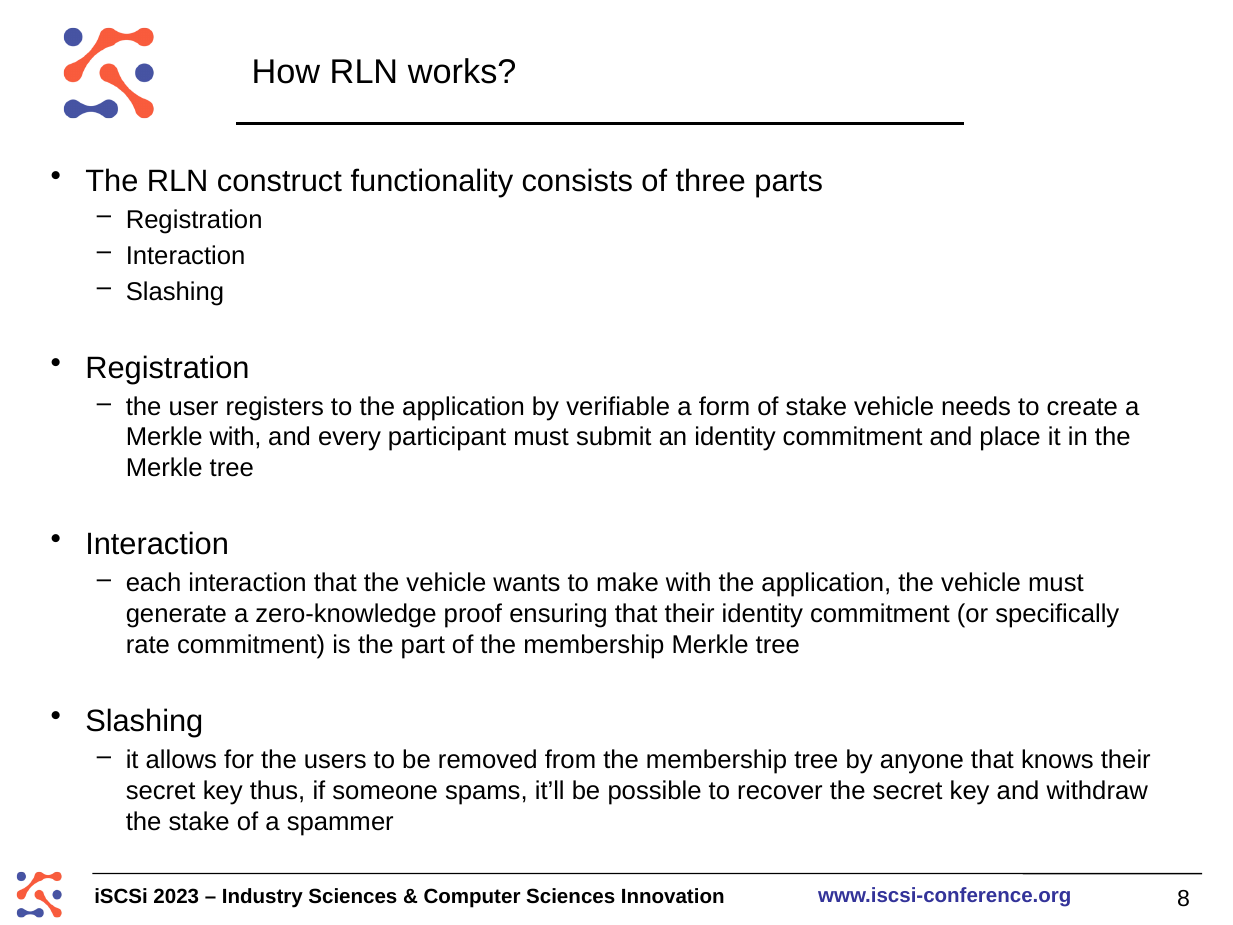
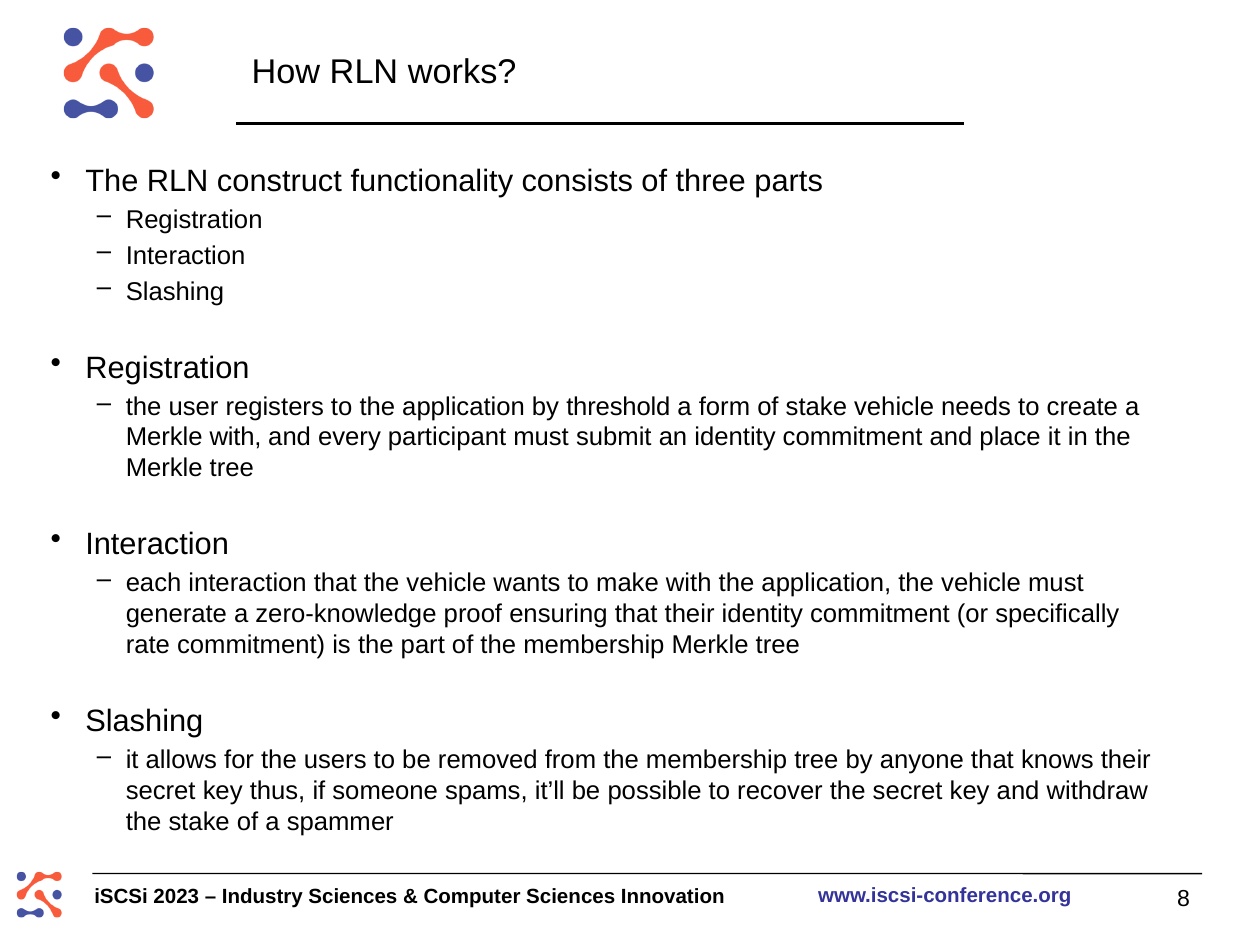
verifiable: verifiable -> threshold
